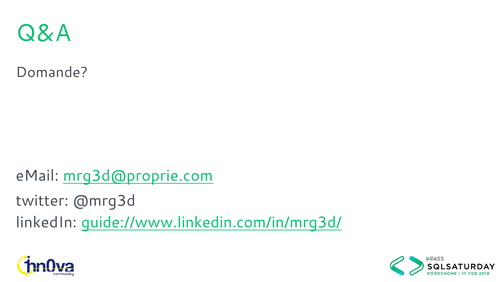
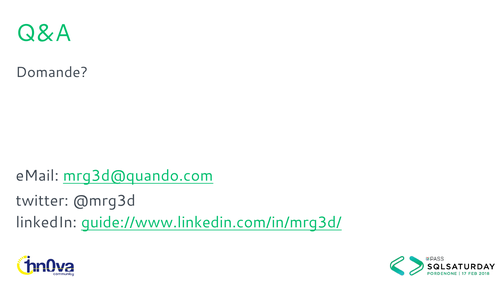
mrg3d@proprie.com: mrg3d@proprie.com -> mrg3d@quando.com
